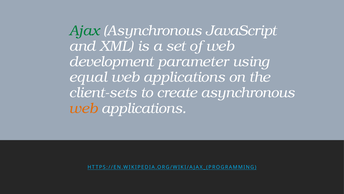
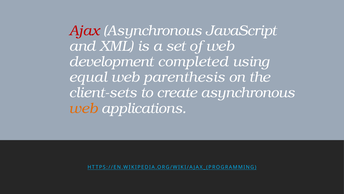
Ajax colour: green -> red
parameter: parameter -> completed
applications at (184, 77): applications -> parenthesis
